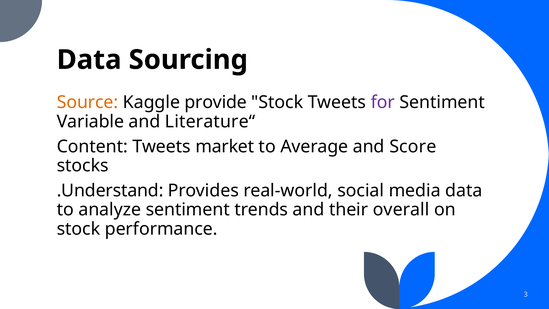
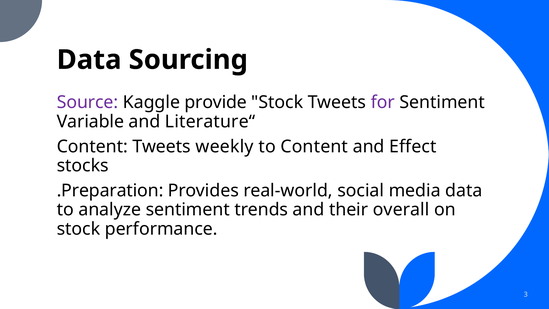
Source colour: orange -> purple
market: market -> weekly
to Average: Average -> Content
Score: Score -> Effect
.Understand: .Understand -> .Preparation
